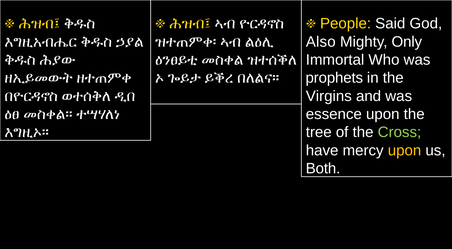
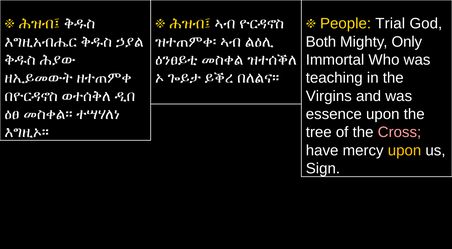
Said: Said -> Trial
Also: Also -> Both
prophets: prophets -> teaching
Cross colour: light green -> pink
Both: Both -> Sign
